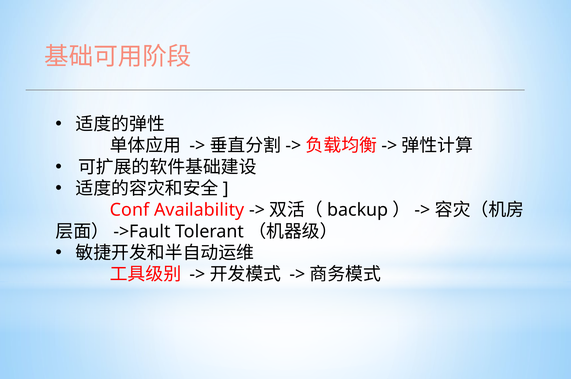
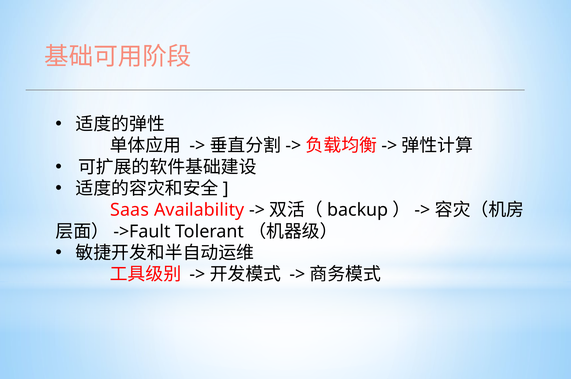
Conf: Conf -> Saas
